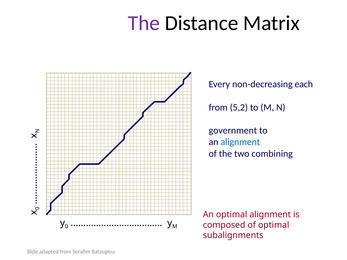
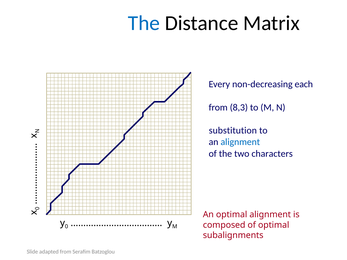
The at (144, 23) colour: purple -> blue
5,2: 5,2 -> 8,3
government: government -> substitution
combining: combining -> characters
